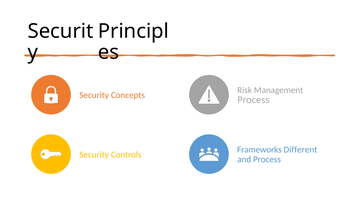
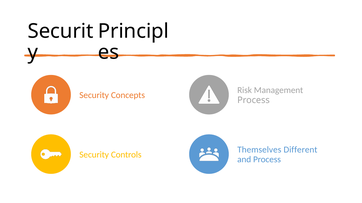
Frameworks: Frameworks -> Themselves
